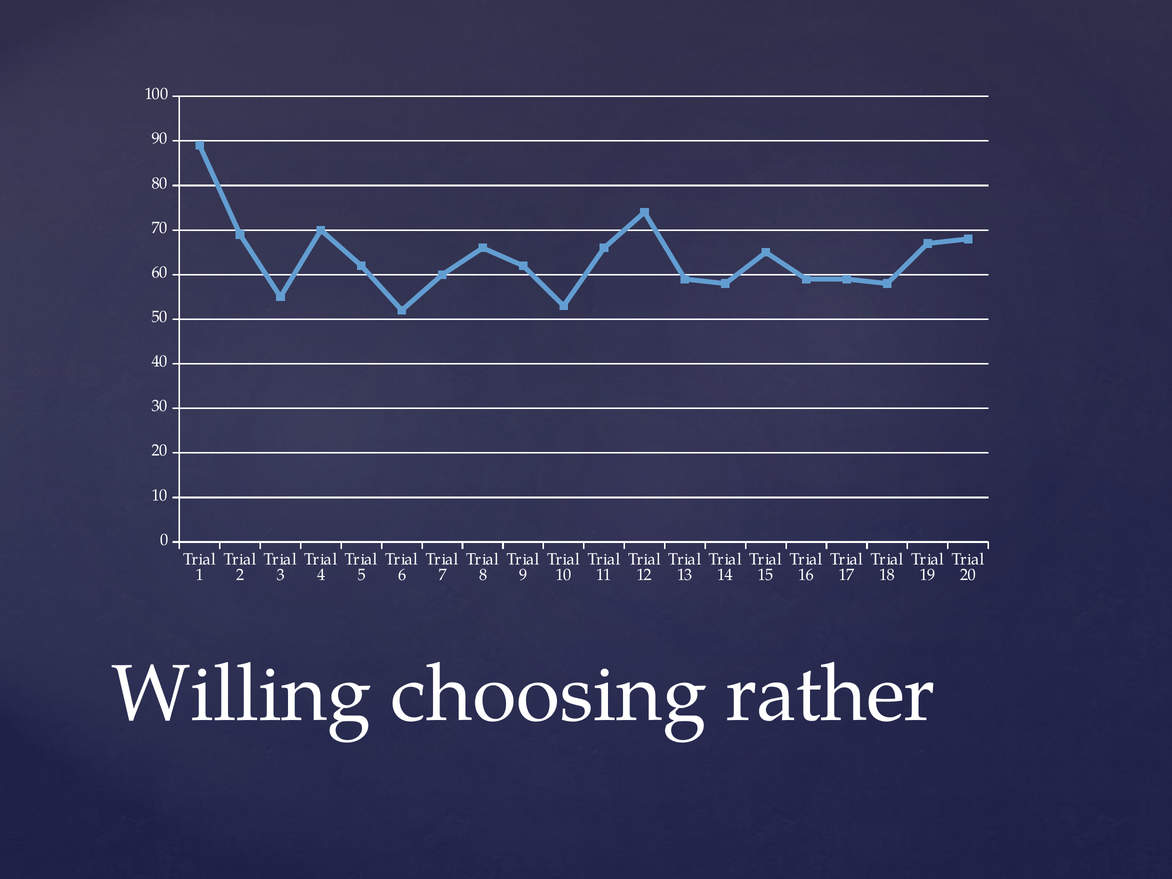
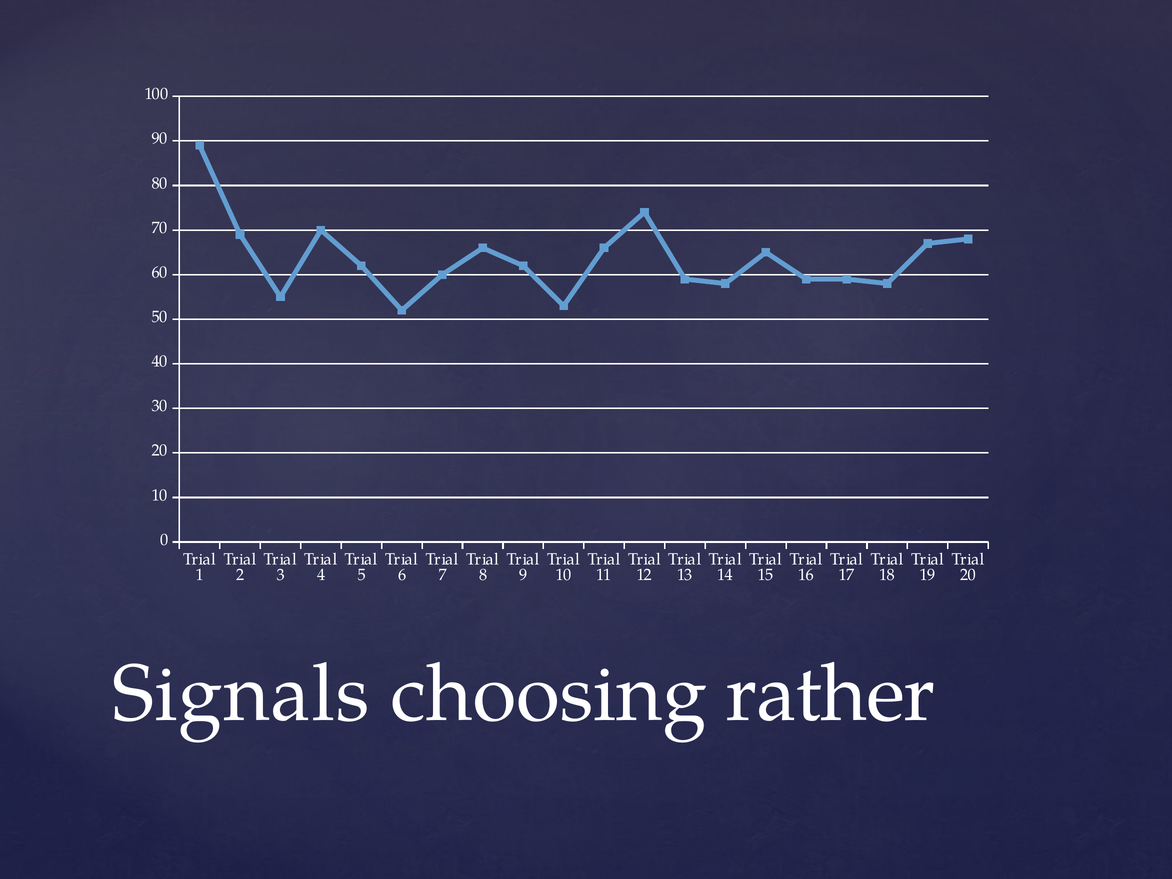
Willing: Willing -> Signals
